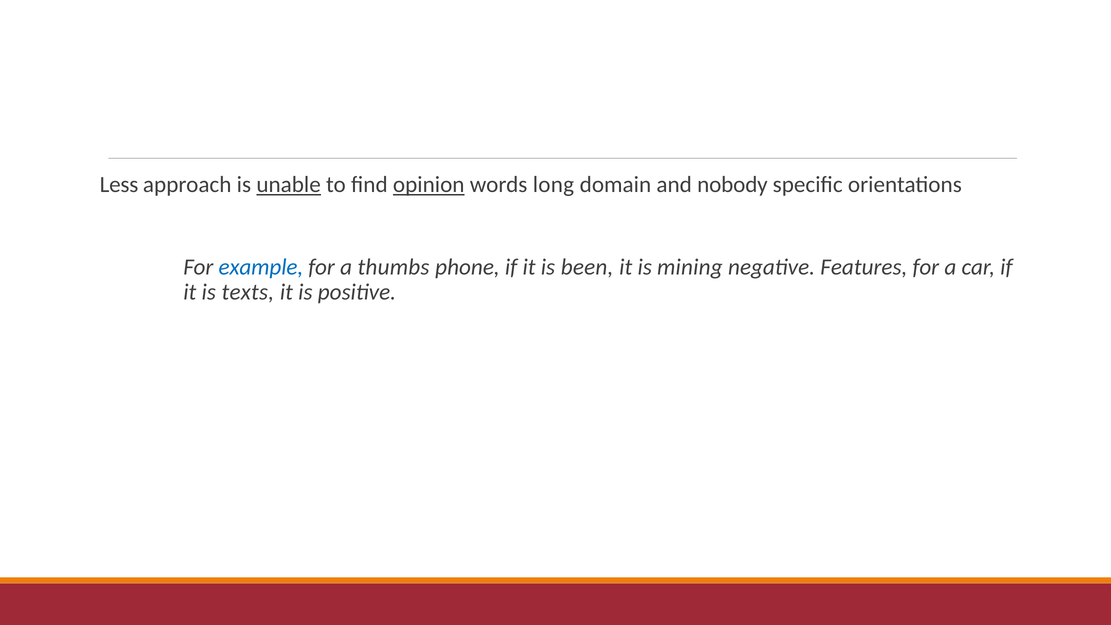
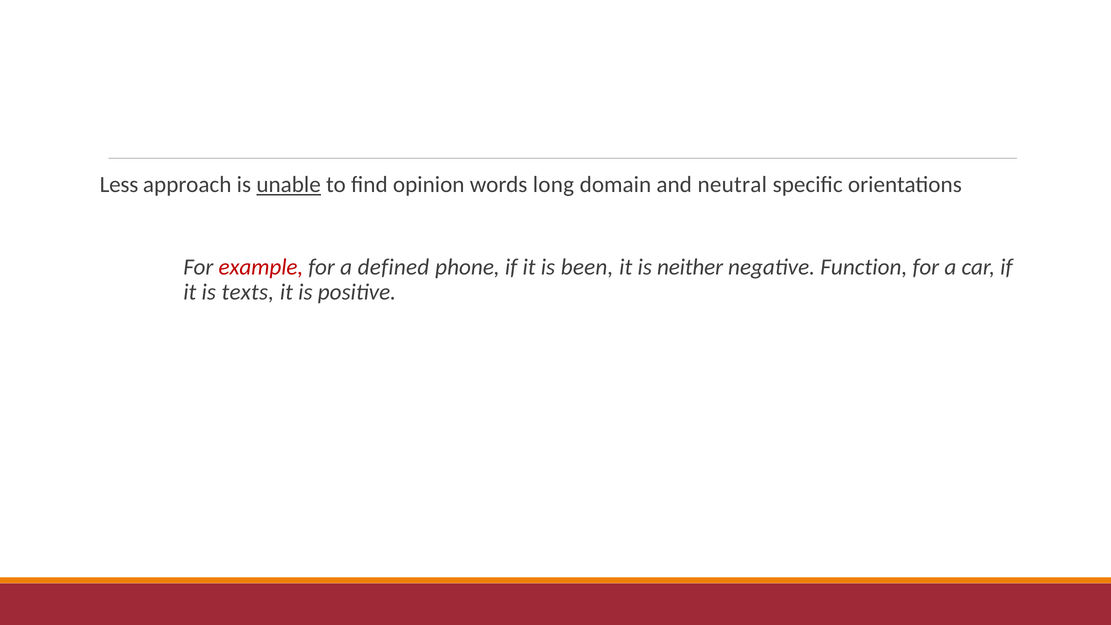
opinion underline: present -> none
nobody: nobody -> neutral
example colour: blue -> red
thumbs: thumbs -> defined
mining: mining -> neither
Features: Features -> Function
